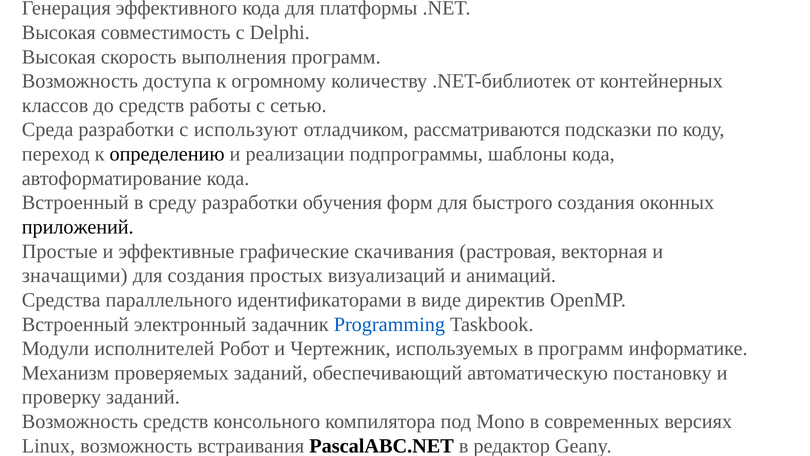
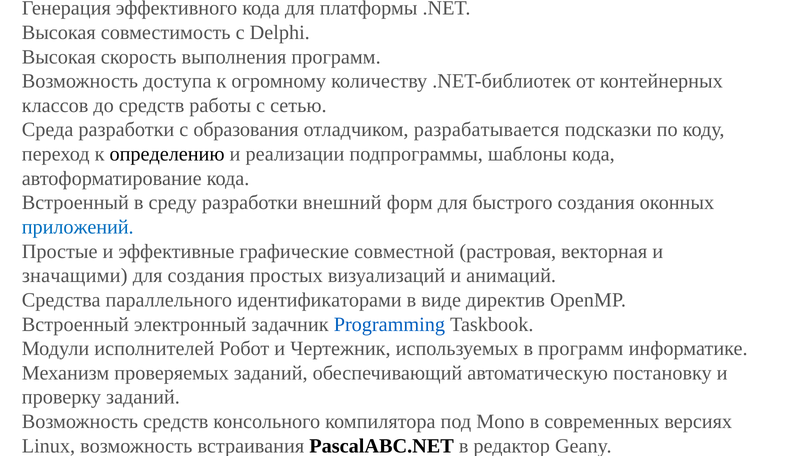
используют: используют -> образования
рассматриваются: рассматриваются -> разрабатывается
обучения: обучения -> внешний
приложений colour: black -> blue
скачивания: скачивания -> совместной
